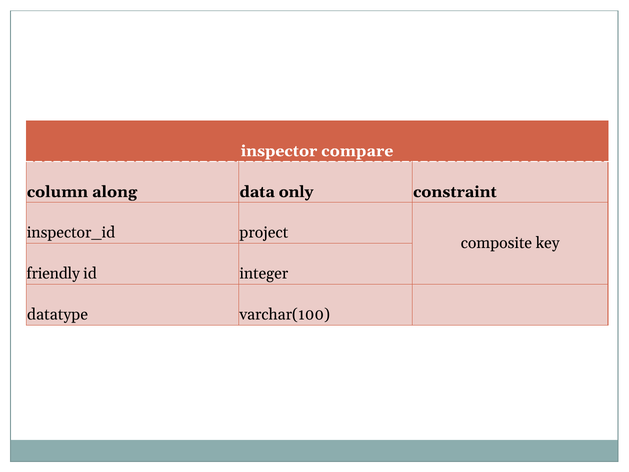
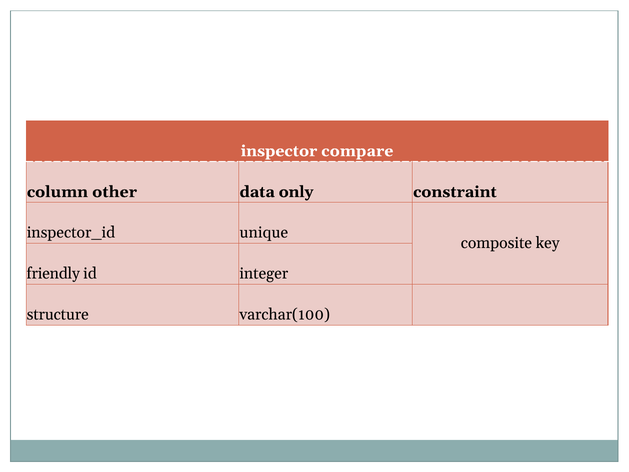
along: along -> other
project: project -> unique
datatype: datatype -> structure
